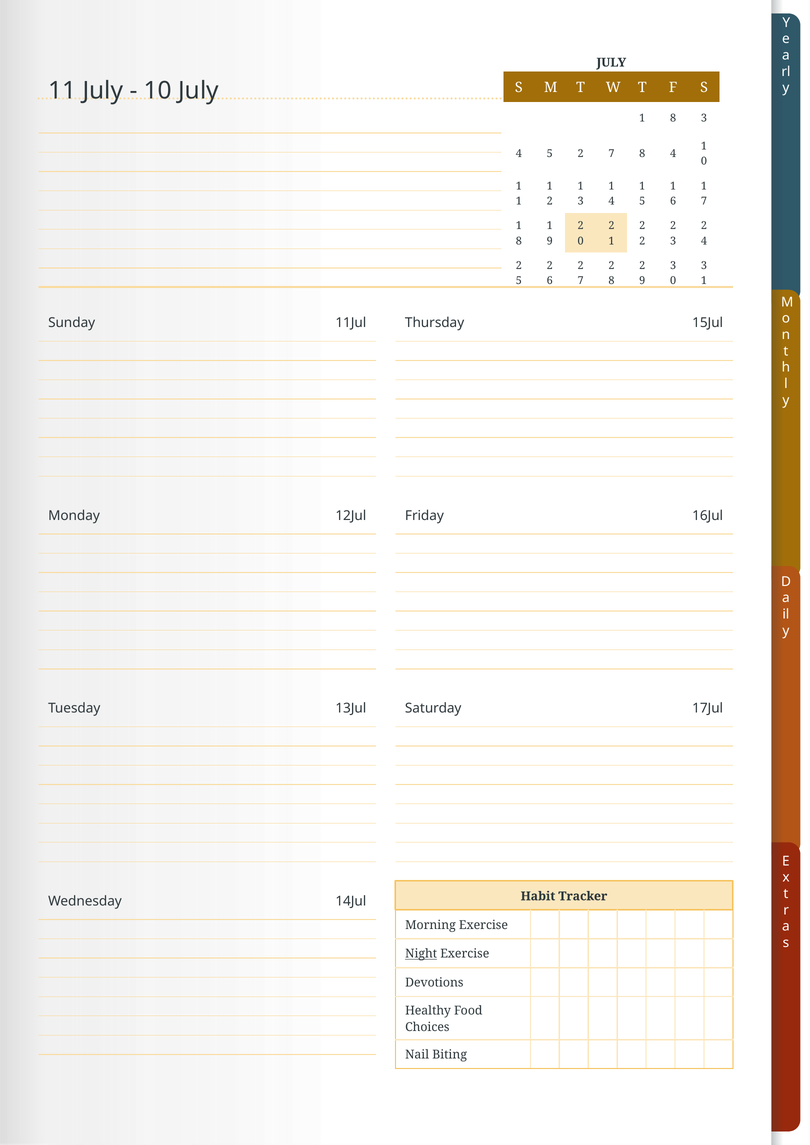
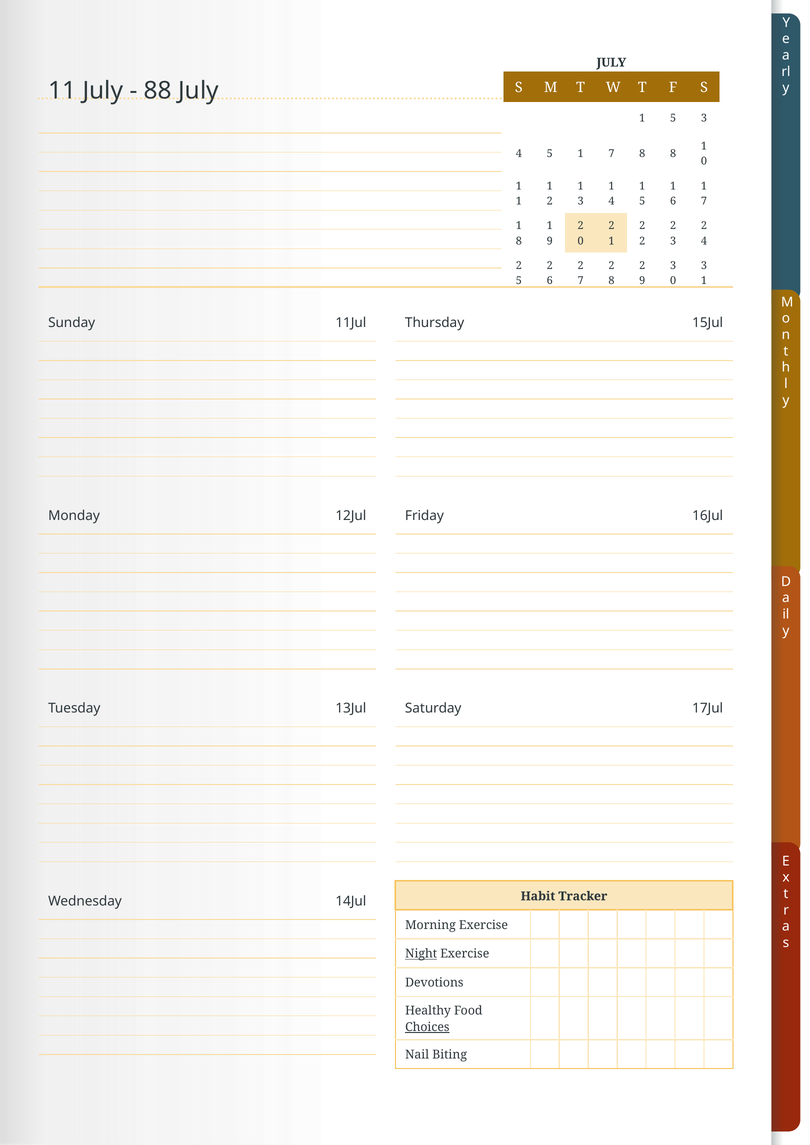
10: 10 -> 88
8 at (673, 118): 8 -> 5
4 5 2: 2 -> 1
8 4: 4 -> 8
Choices underline: none -> present
